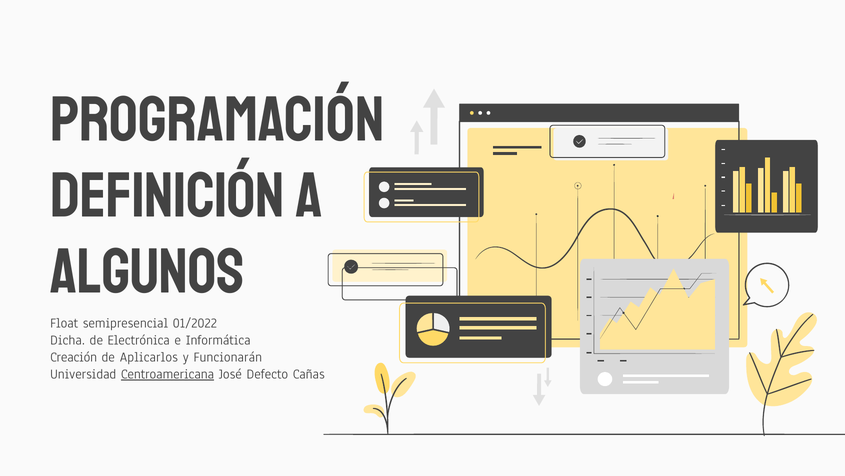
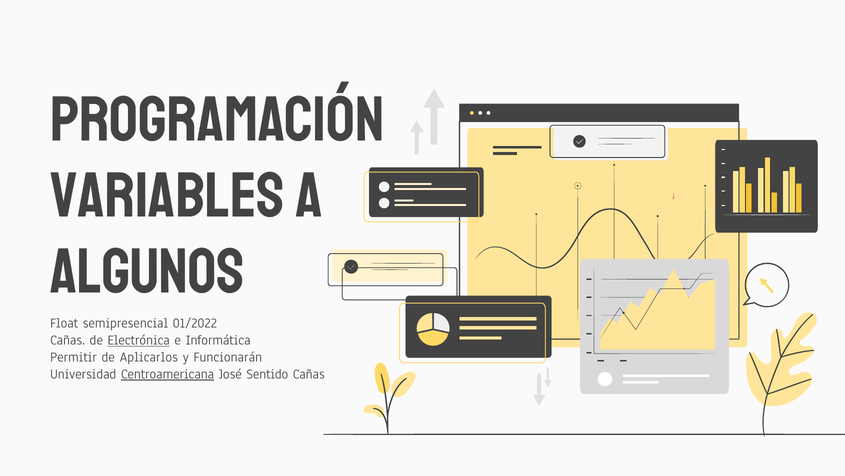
Definición: Definición -> Variables
Dicha at (68, 340): Dicha -> Cañas
Electrónica underline: none -> present
Creación: Creación -> Permitir
Defecto: Defecto -> Sentido
